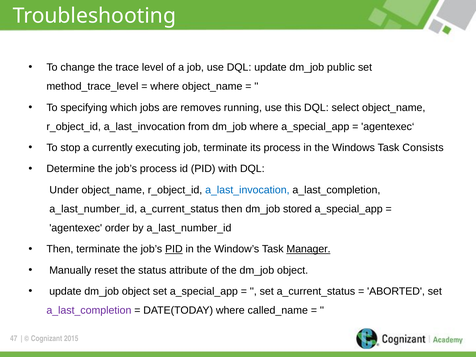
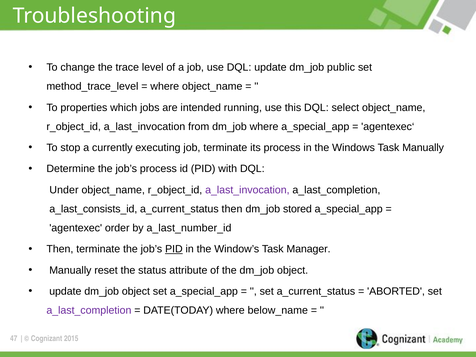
specifying: specifying -> properties
removes: removes -> intended
Task Consists: Consists -> Manually
a_last_invocation at (247, 190) colour: blue -> purple
a_last_number_id at (93, 209): a_last_number_id -> a_last_consists_id
Manager underline: present -> none
called_name: called_name -> below_name
